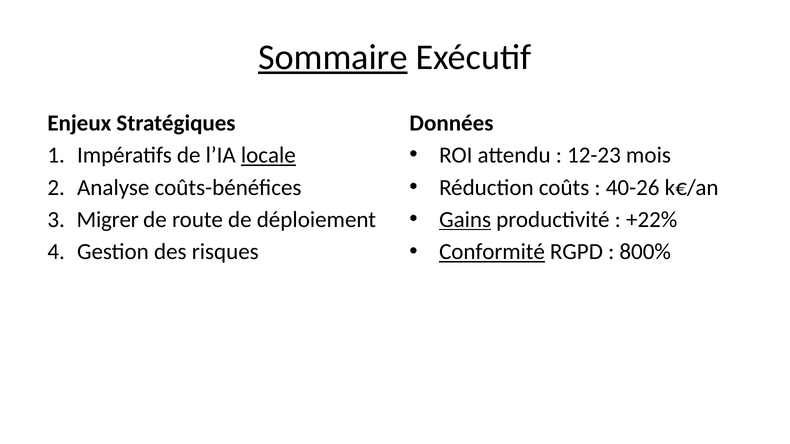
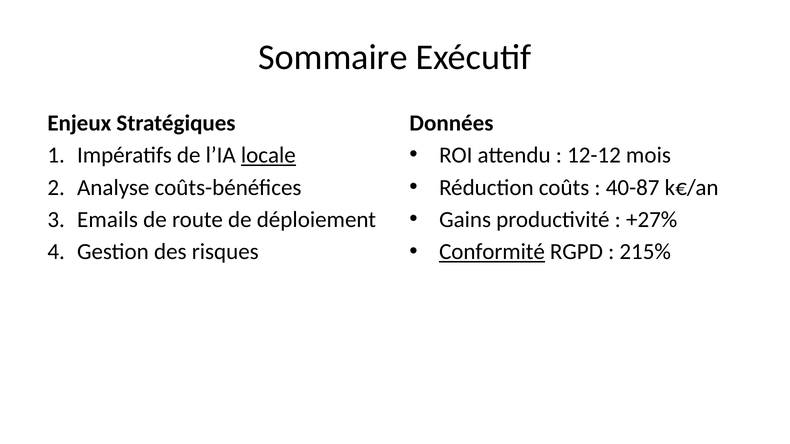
Sommaire underline: present -> none
12-23: 12-23 -> 12-12
40-26: 40-26 -> 40-87
Gains underline: present -> none
+22%: +22% -> +27%
Migrer: Migrer -> Emails
800%: 800% -> 215%
